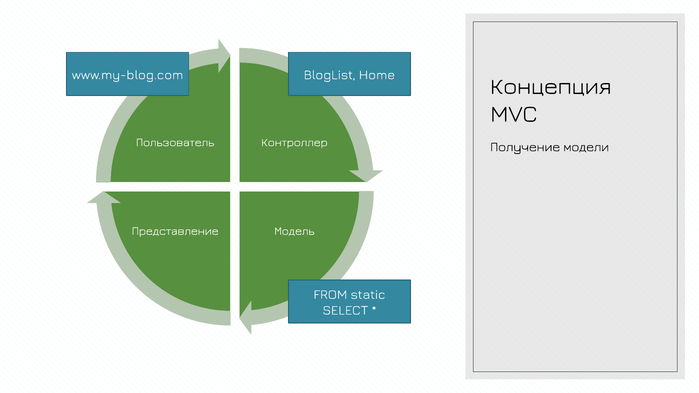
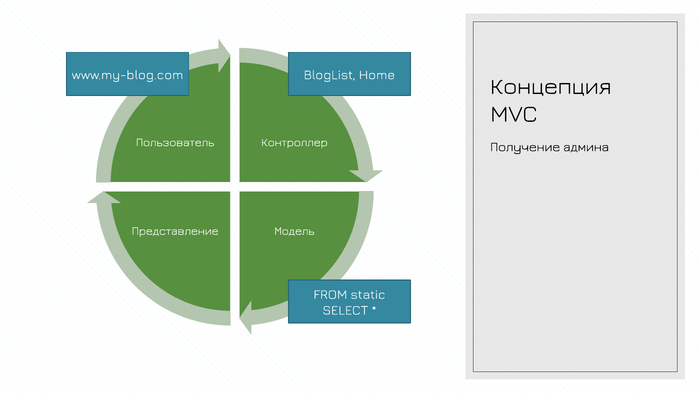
модели: модели -> админа
